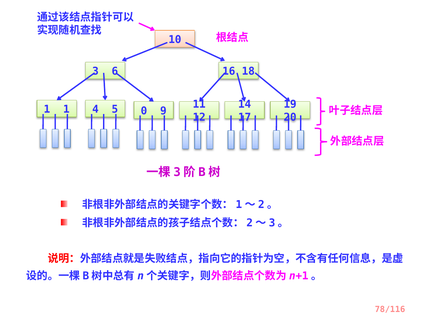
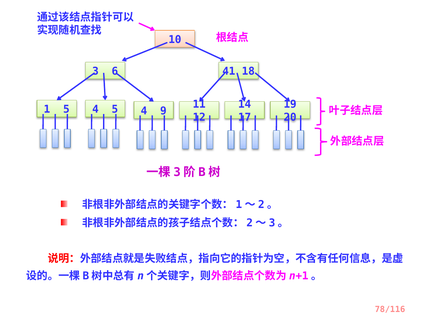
16: 16 -> 41
1 1: 1 -> 5
4 5 0: 0 -> 4
